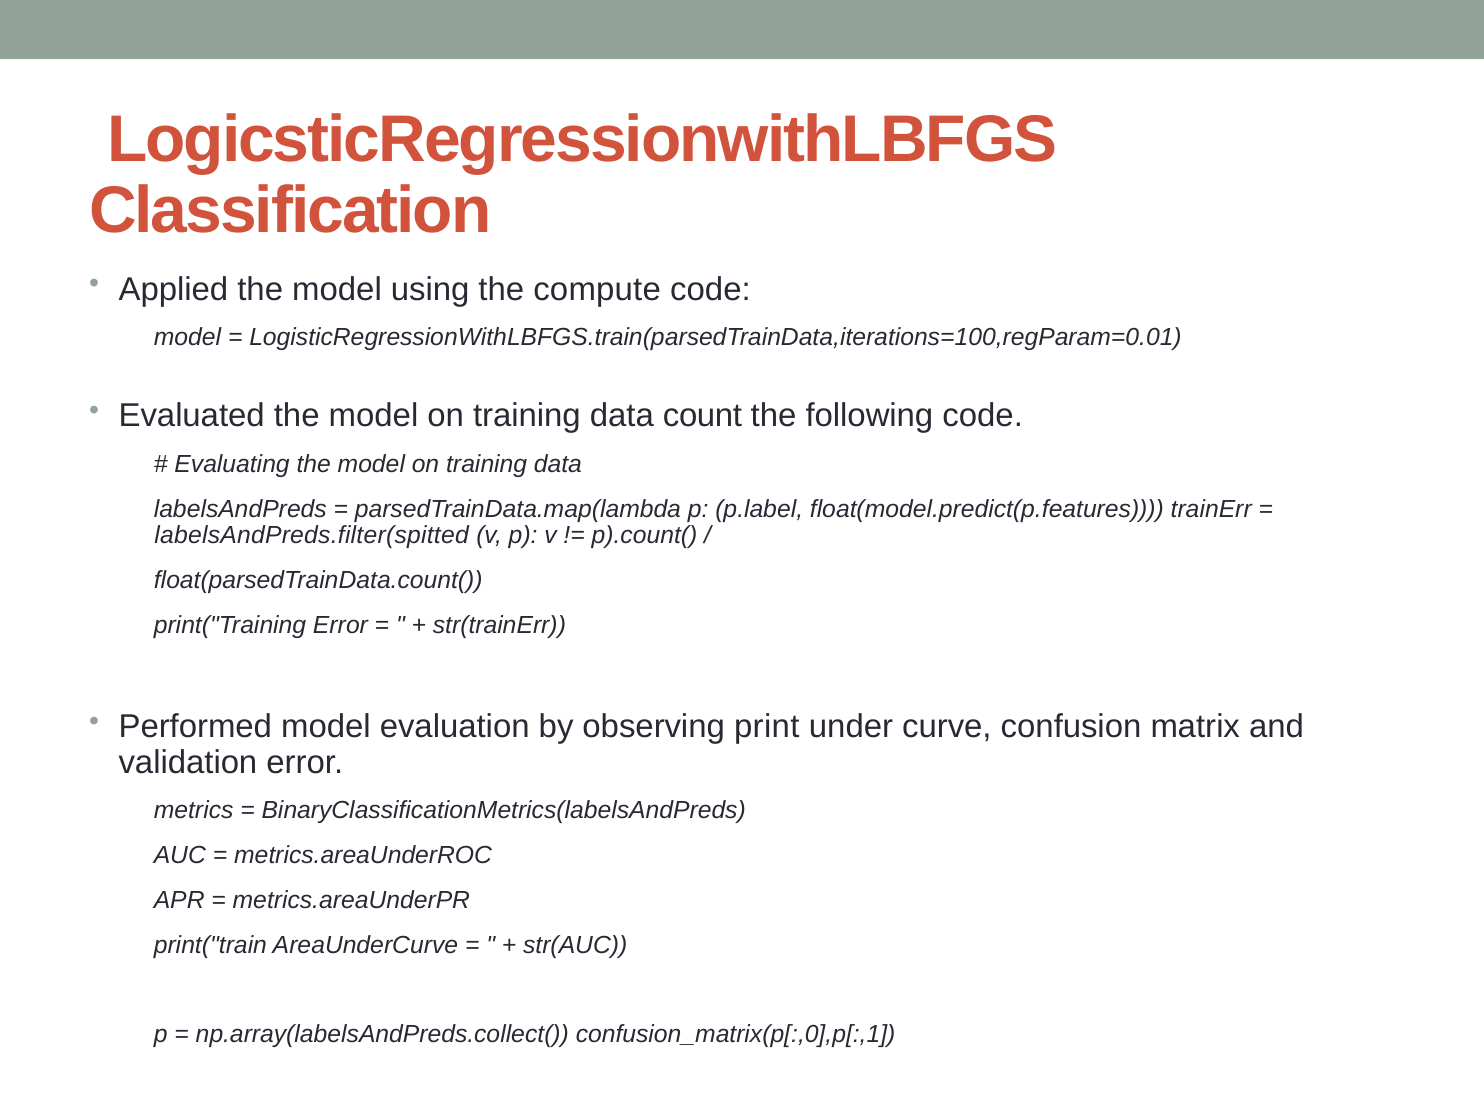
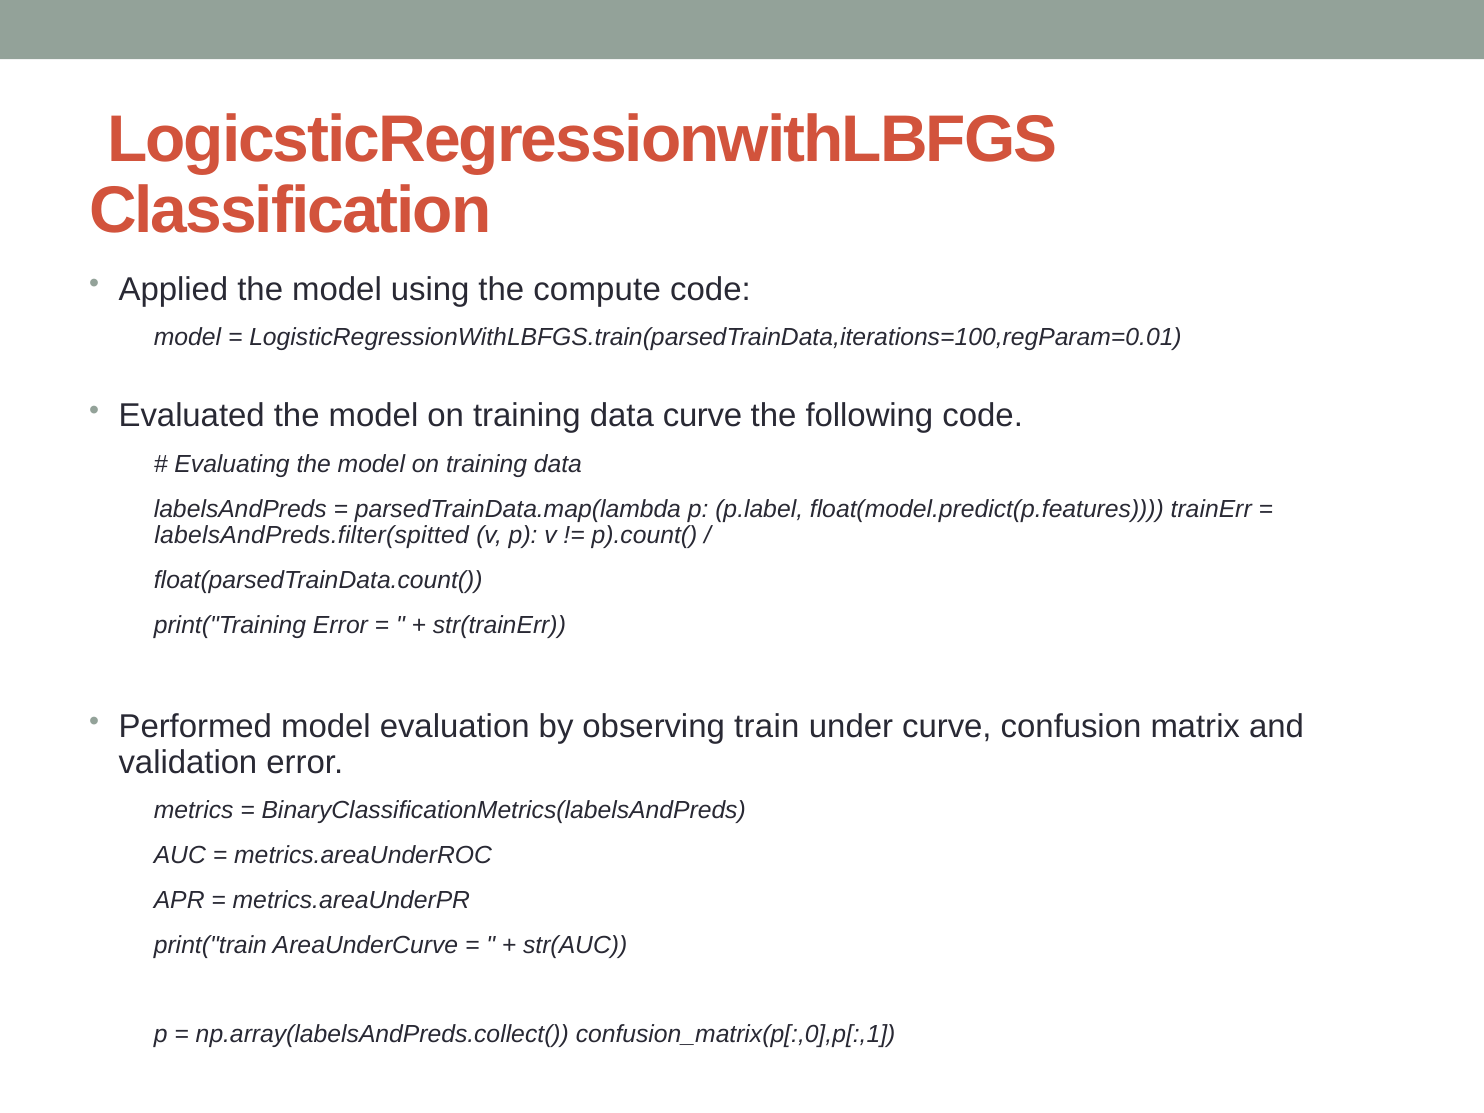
data count: count -> curve
print: print -> train
